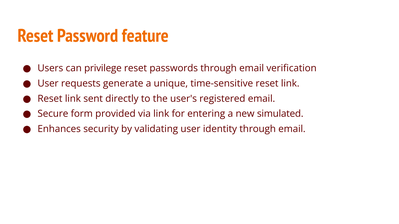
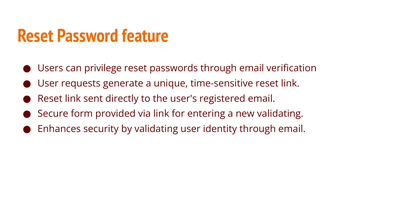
new simulated: simulated -> validating
